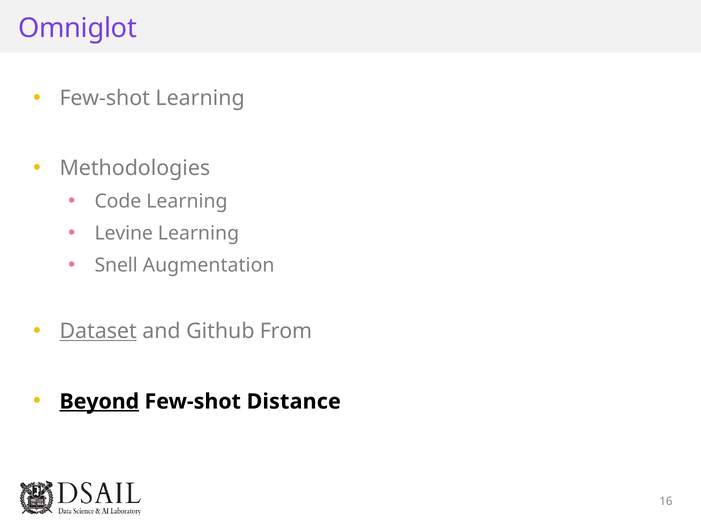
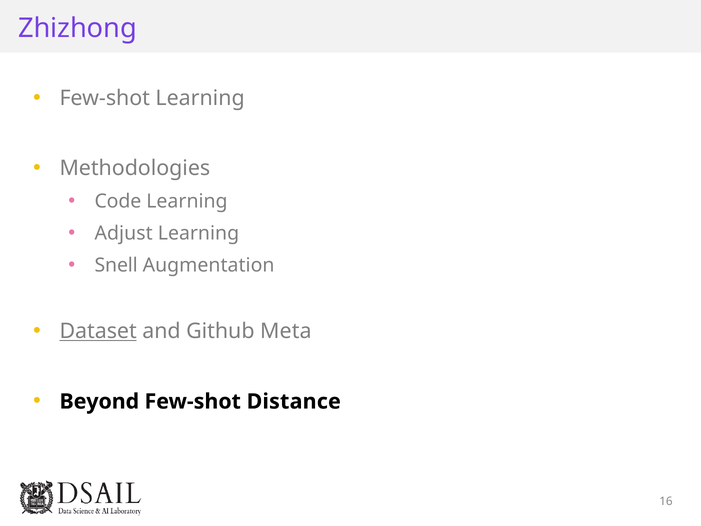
Omniglot: Omniglot -> Zhizhong
Levine: Levine -> Adjust
From: From -> Meta
Beyond underline: present -> none
